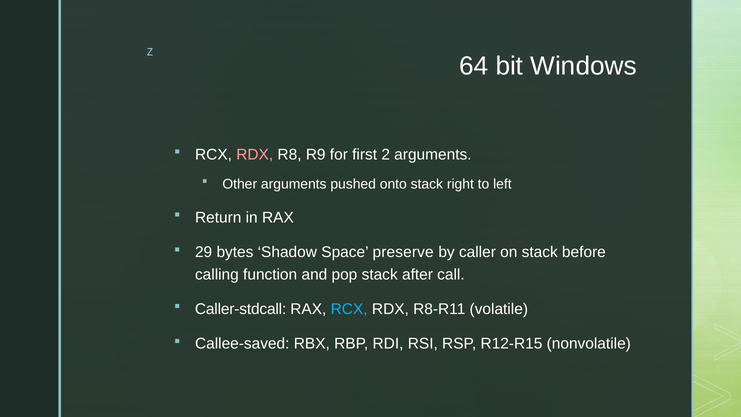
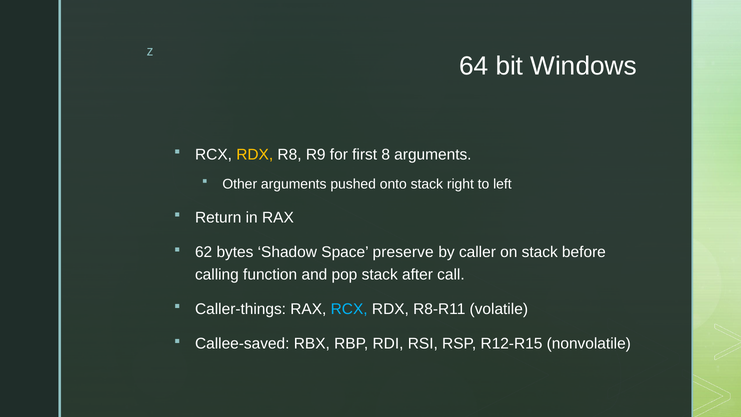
RDX at (255, 155) colour: pink -> yellow
2: 2 -> 8
29: 29 -> 62
Caller-stdcall: Caller-stdcall -> Caller-things
